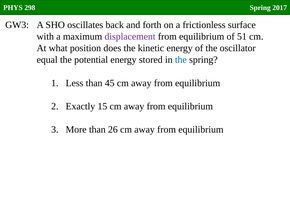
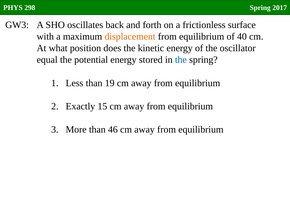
displacement colour: purple -> orange
51: 51 -> 40
45: 45 -> 19
26: 26 -> 46
